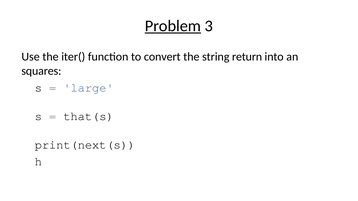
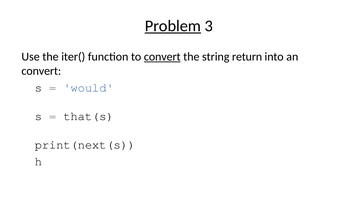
convert at (162, 57) underline: none -> present
squares at (41, 71): squares -> convert
large: large -> would
